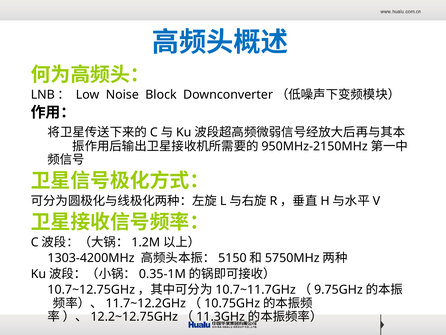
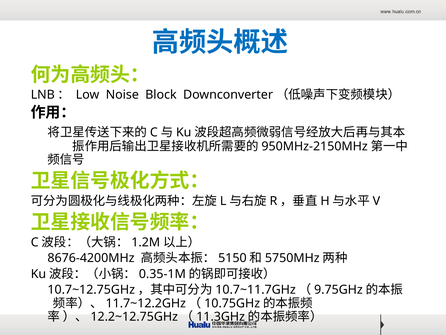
1303-4200MHz: 1303-4200MHz -> 8676-4200MHz
